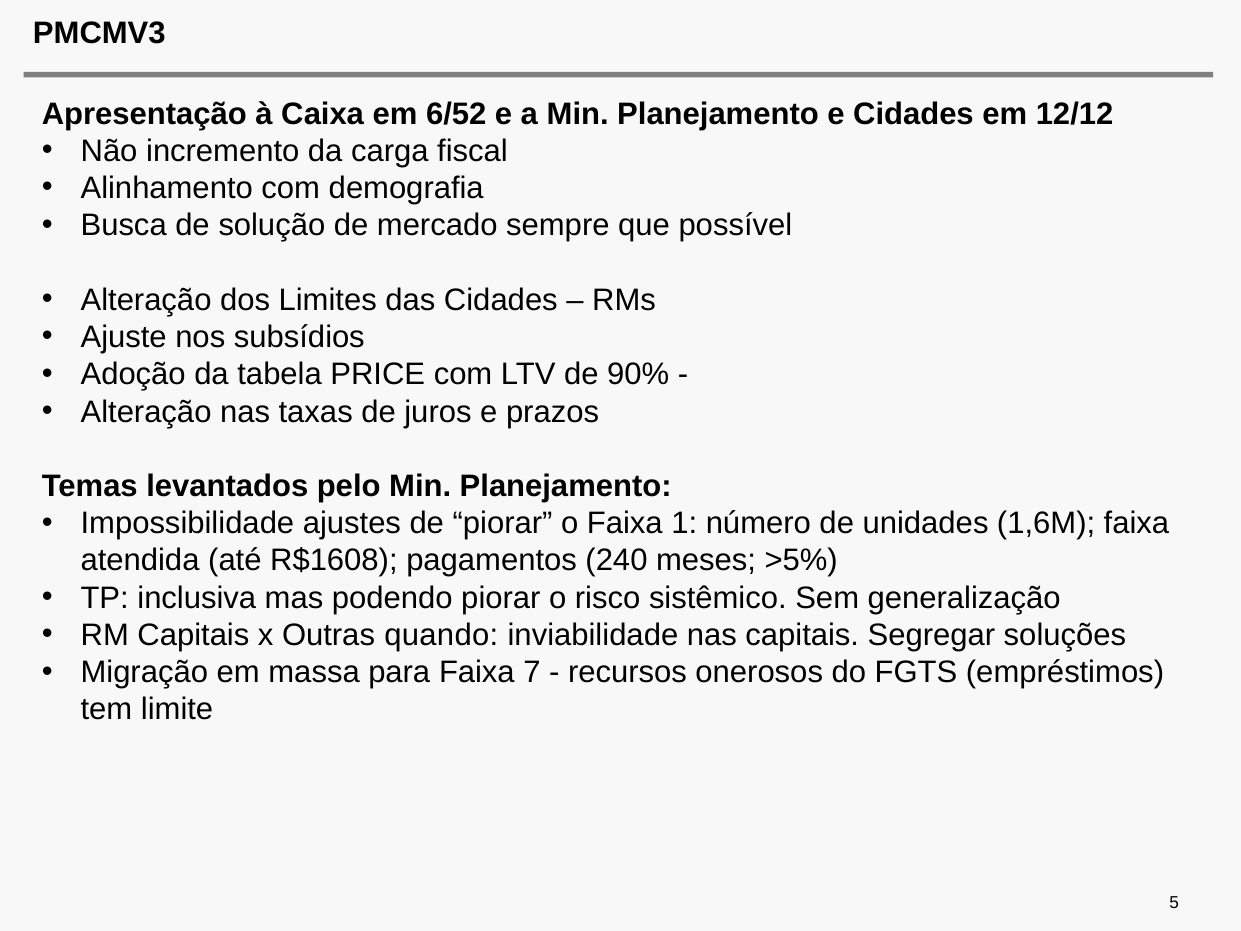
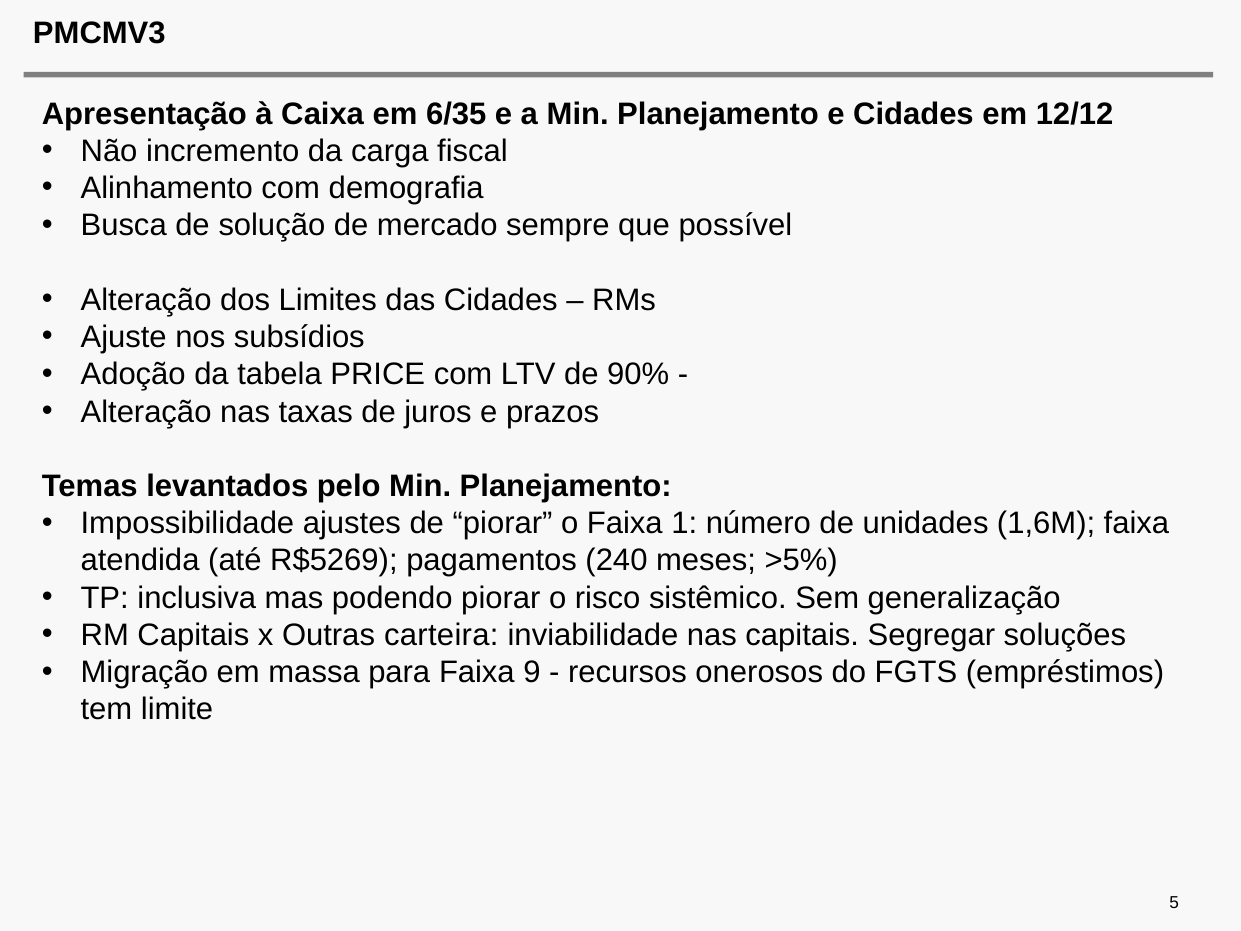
6/52: 6/52 -> 6/35
R$1608: R$1608 -> R$5269
quando: quando -> carteira
7: 7 -> 9
